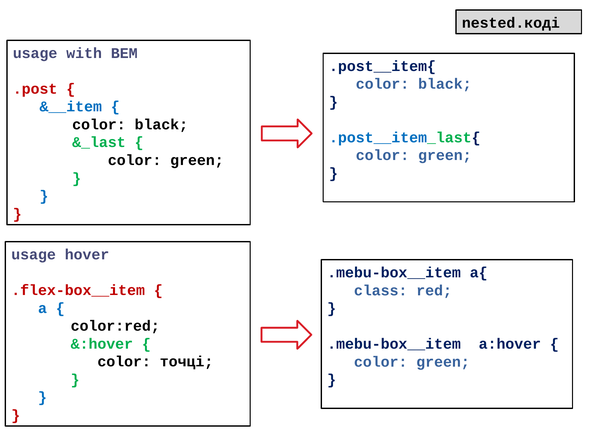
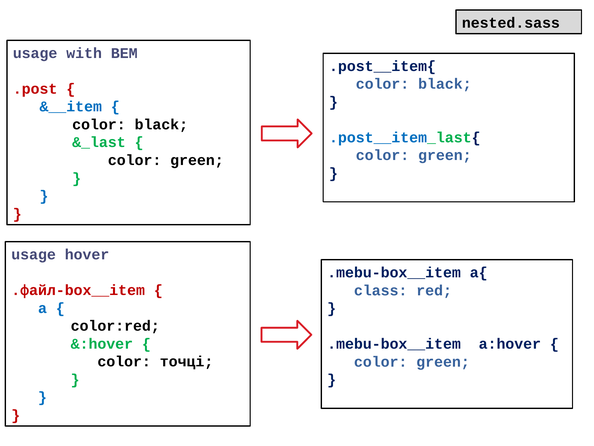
nested.коді: nested.коді -> nested.sass
.flex-box__item: .flex-box__item -> .файл-box__item
